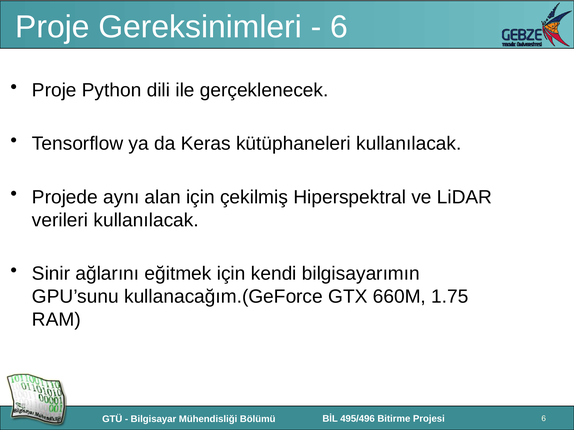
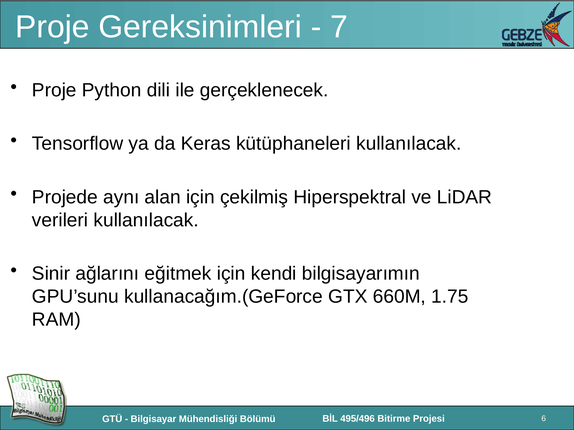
6 at (339, 27): 6 -> 7
